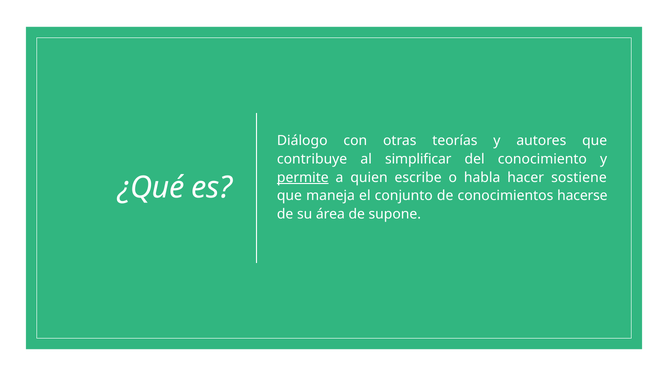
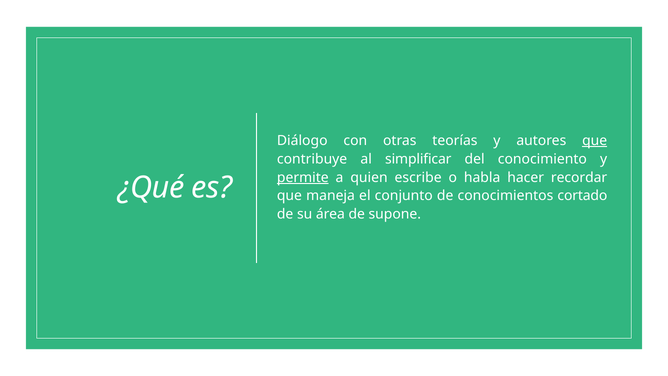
que at (595, 141) underline: none -> present
sostiene: sostiene -> recordar
hacerse: hacerse -> cortado
